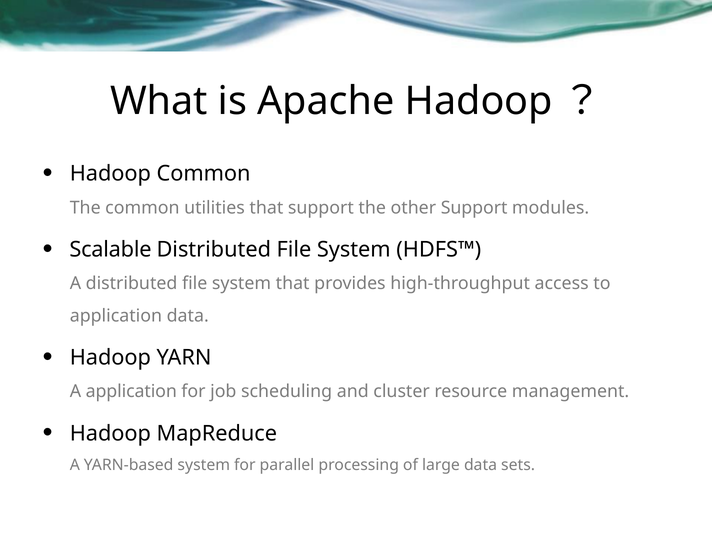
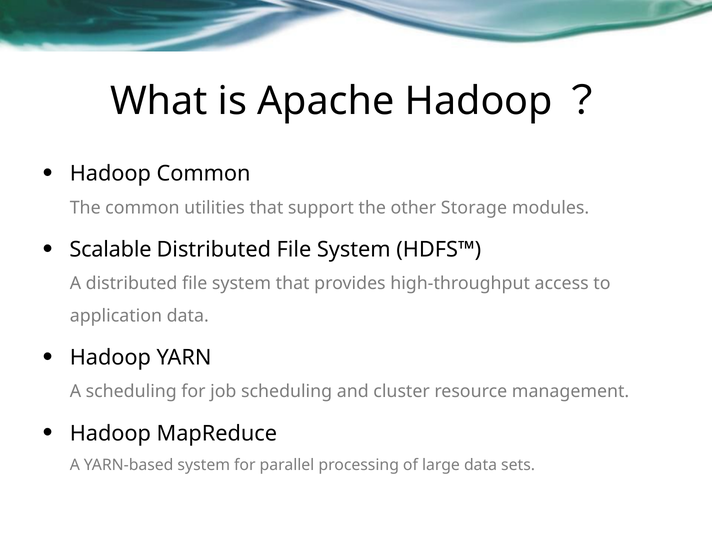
other Support: Support -> Storage
A application: application -> scheduling
